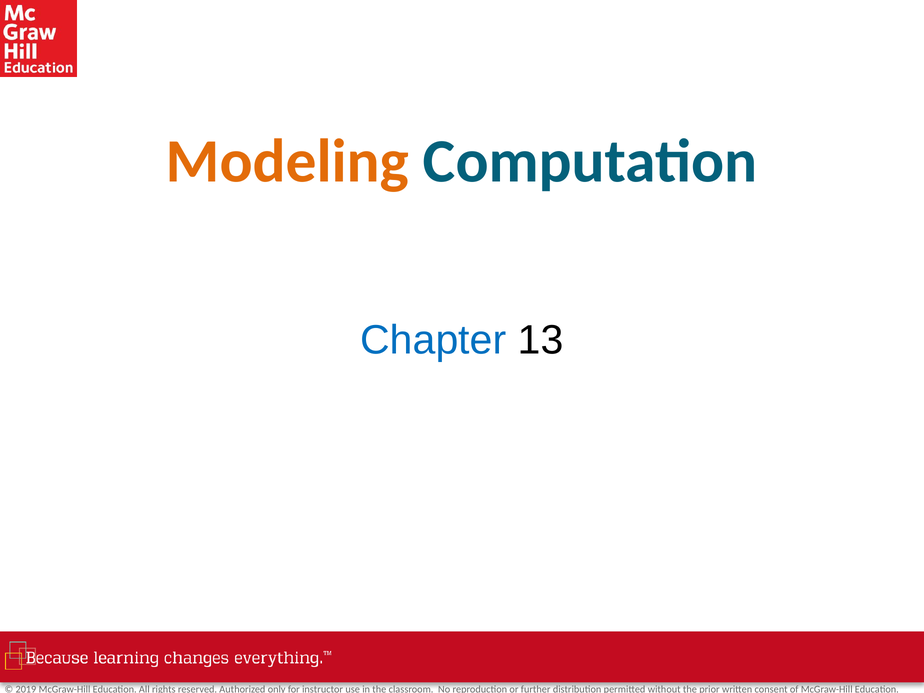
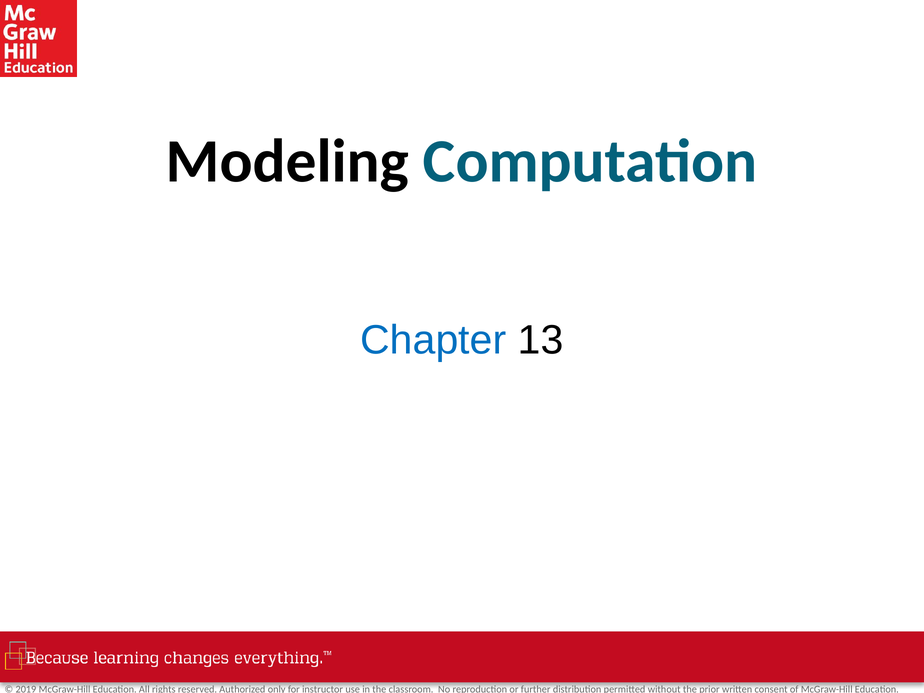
Modeling colour: orange -> black
